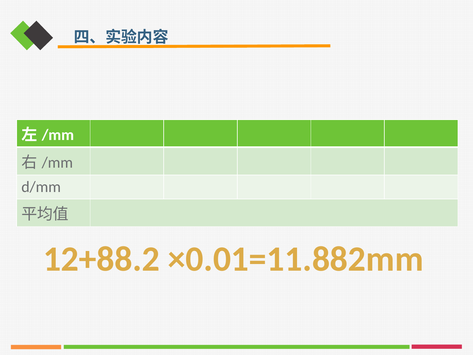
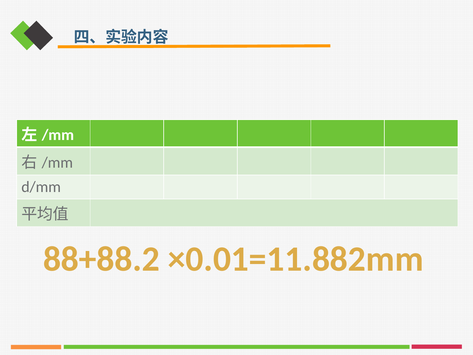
12+88.2: 12+88.2 -> 88+88.2
